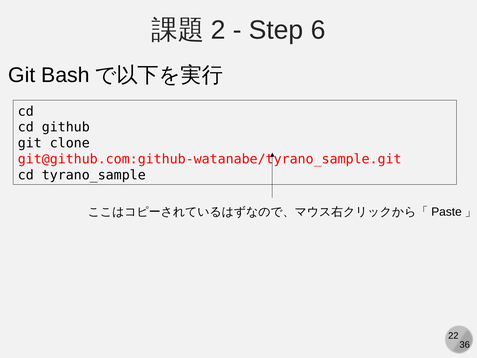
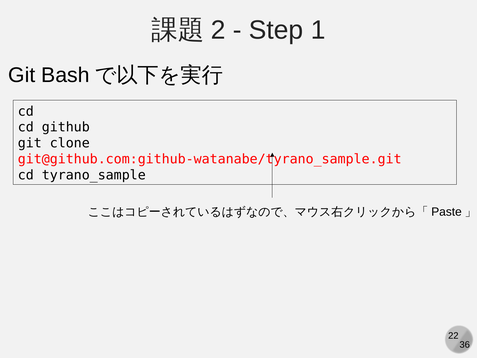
6: 6 -> 1
